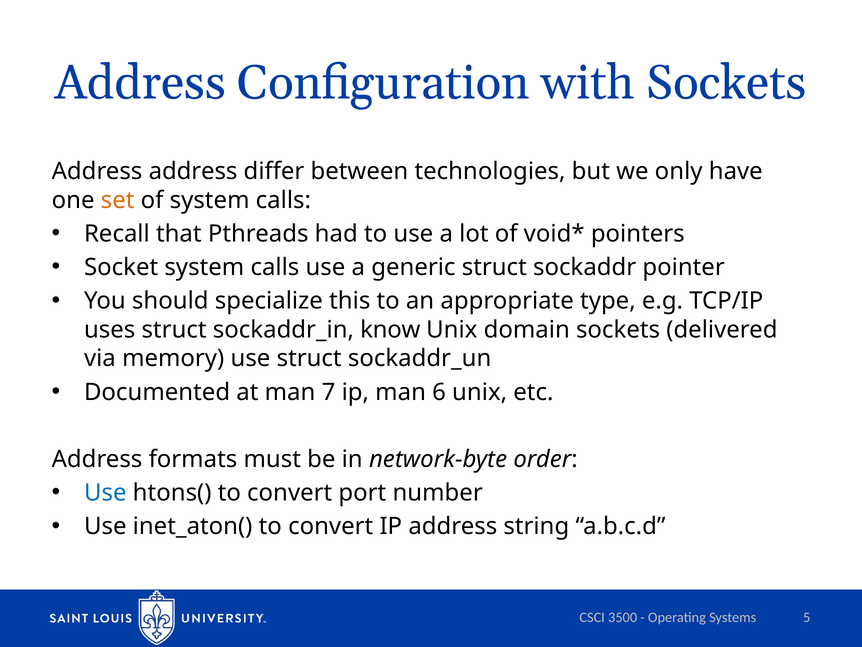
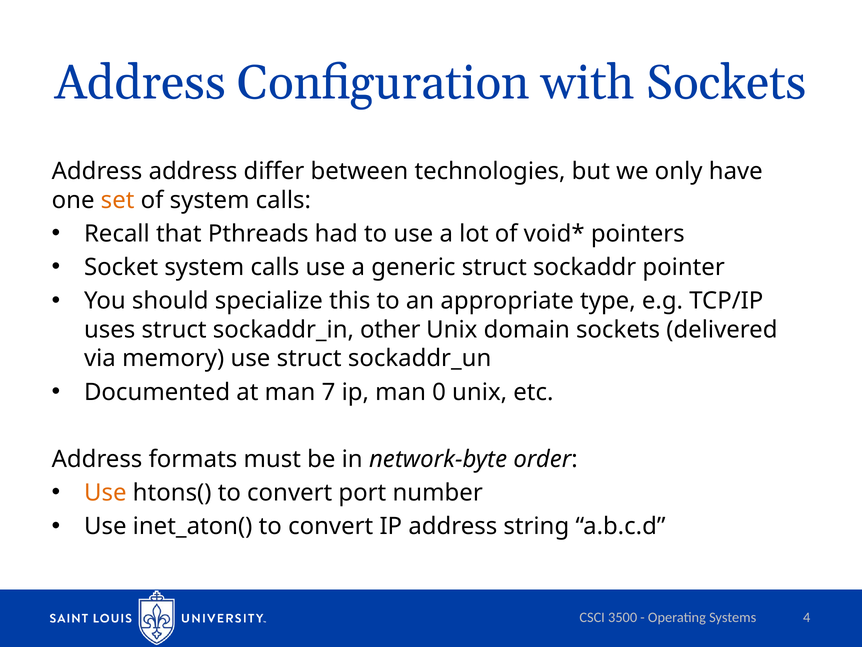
know: know -> other
6: 6 -> 0
Use at (105, 493) colour: blue -> orange
5: 5 -> 4
